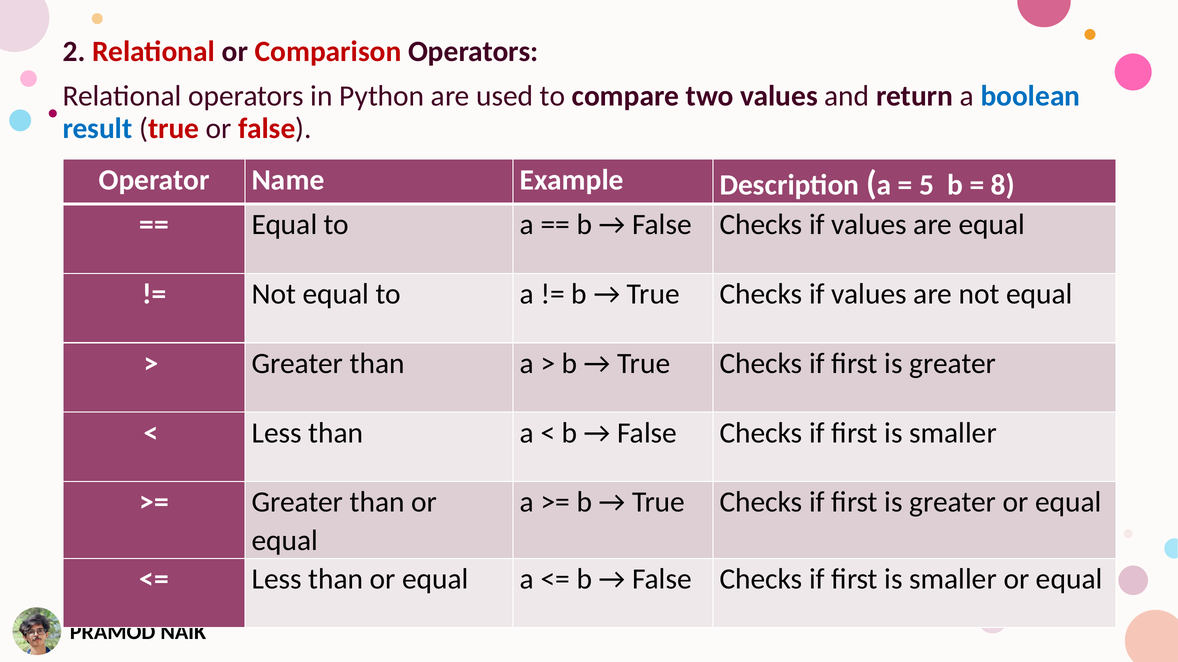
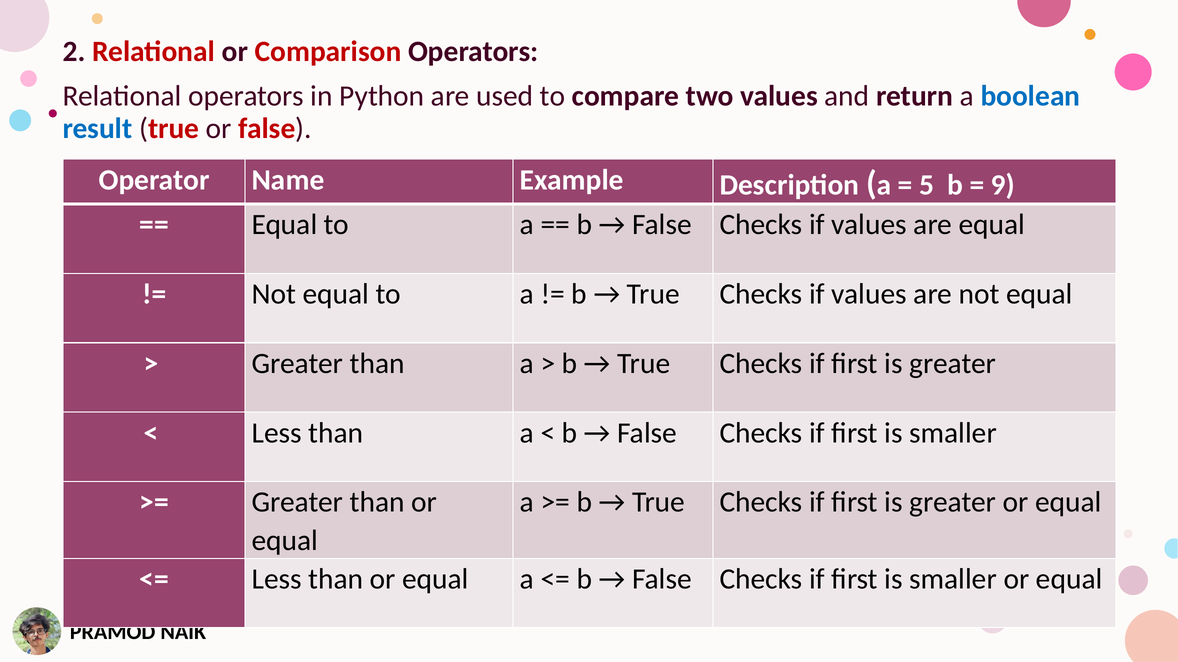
8: 8 -> 9
